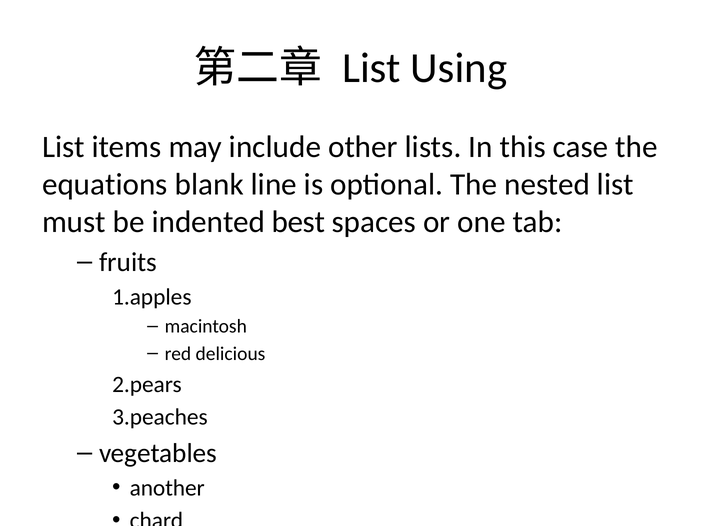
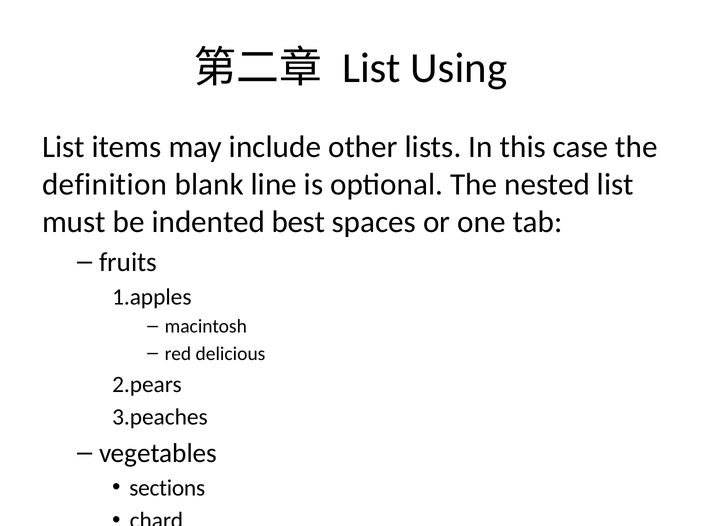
equations at (105, 184): equations -> definition
another: another -> sections
